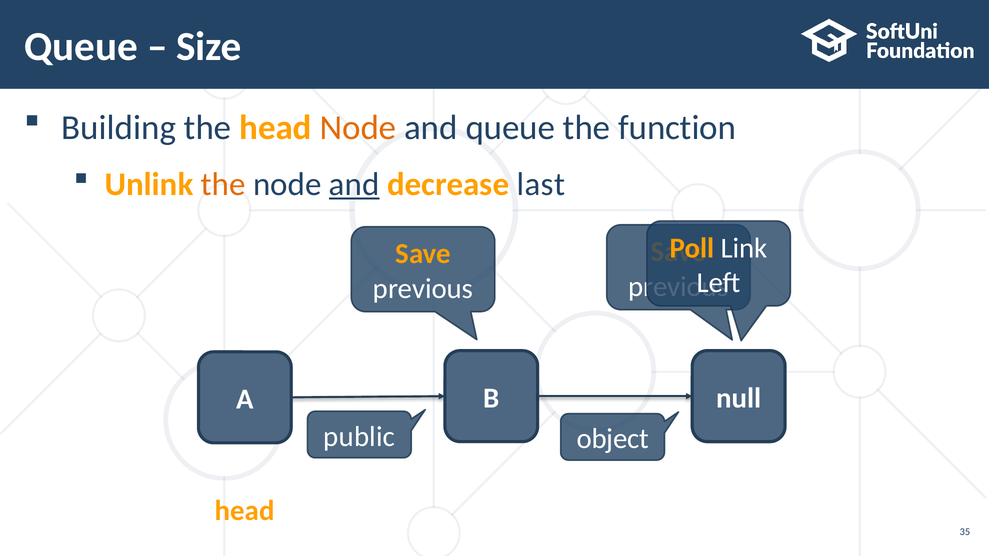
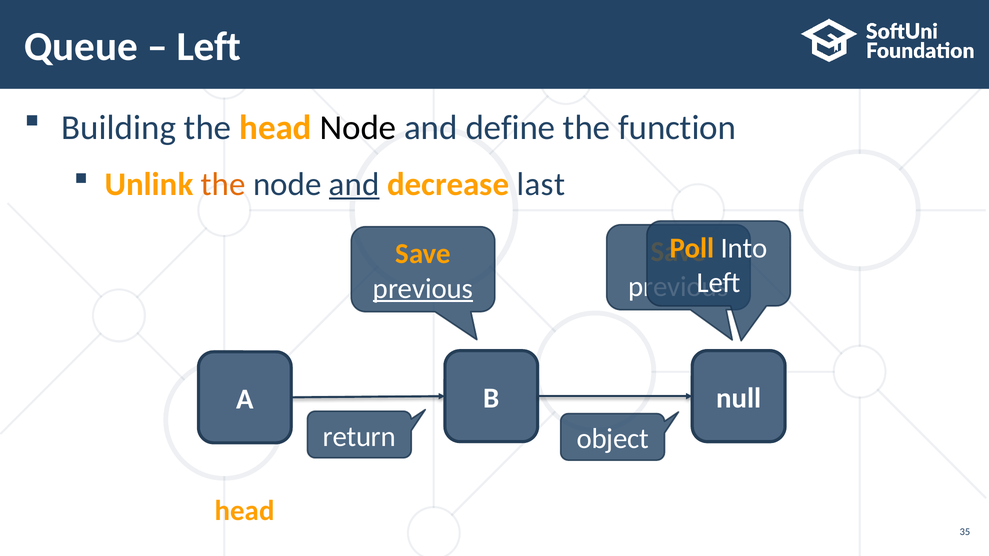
Size at (209, 47): Size -> Left
Node at (358, 128) colour: orange -> black
and queue: queue -> define
Link: Link -> Into
previous at (423, 289) underline: none -> present
public: public -> return
